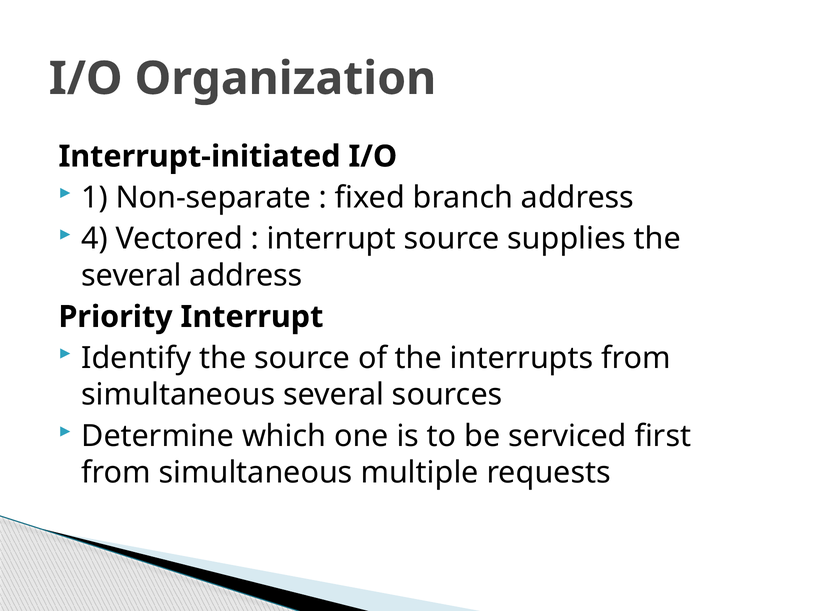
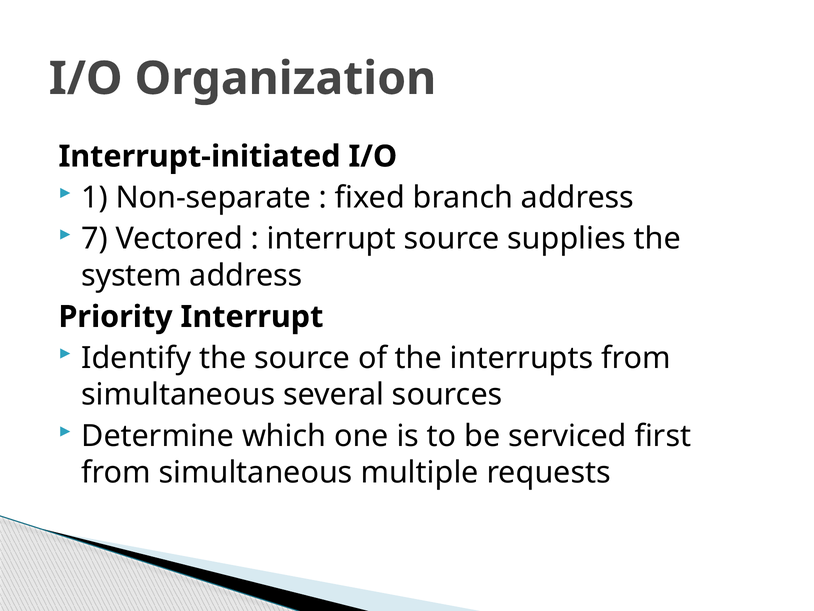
4: 4 -> 7
several at (132, 275): several -> system
